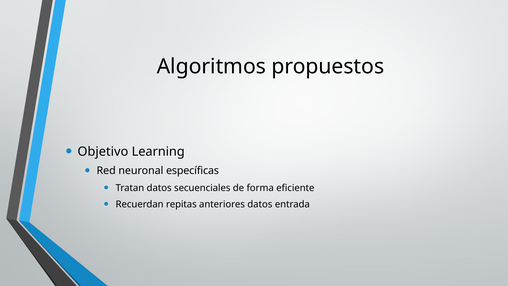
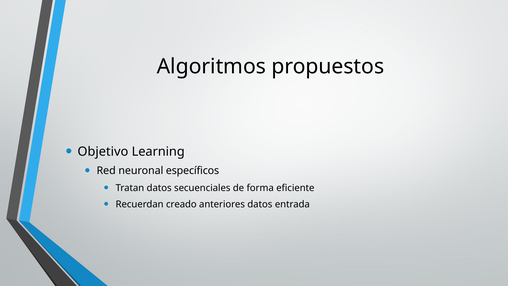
específicas: específicas -> específicos
repitas: repitas -> creado
